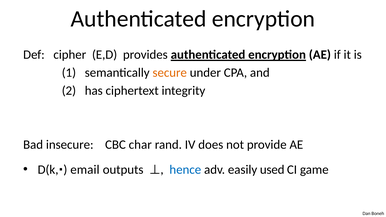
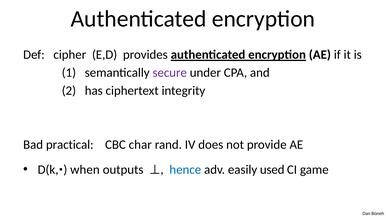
secure colour: orange -> purple
insecure: insecure -> practical
email: email -> when
